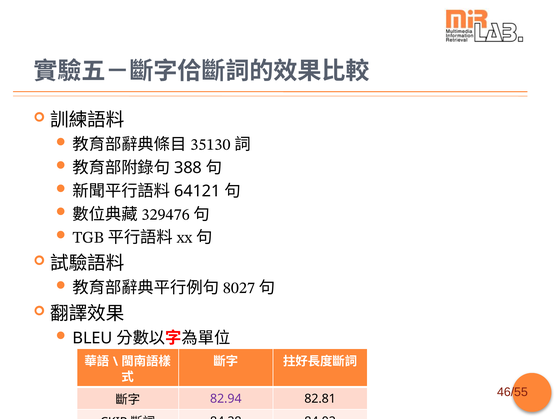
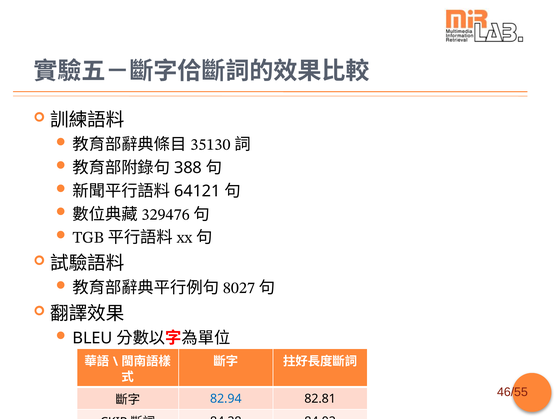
82.94 colour: purple -> blue
